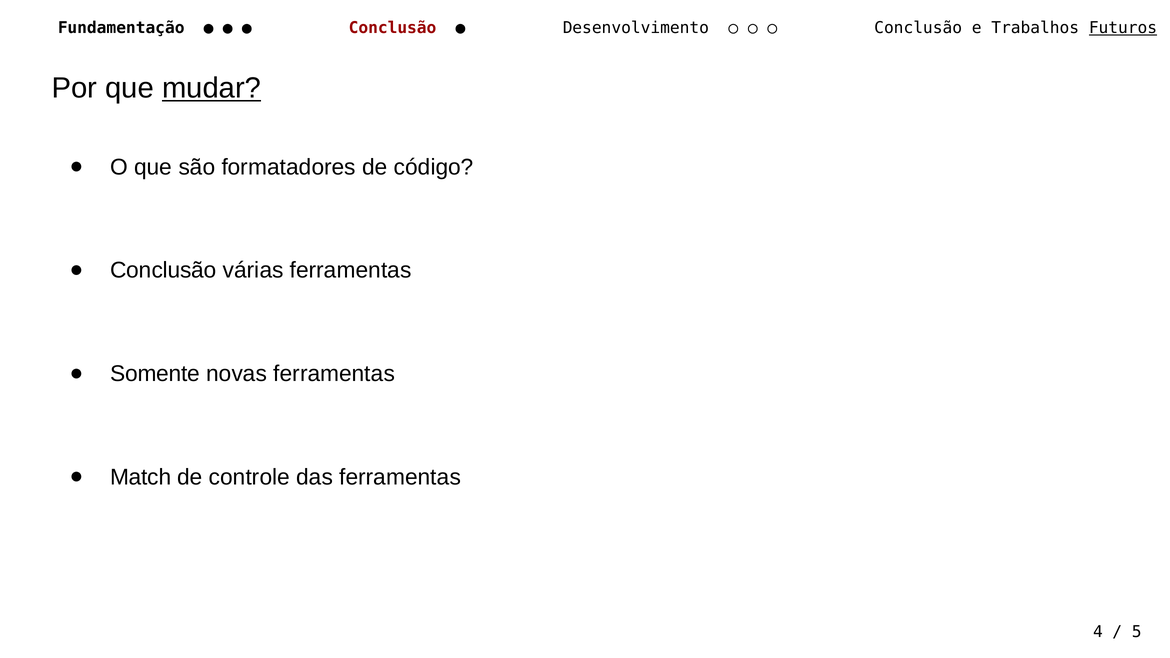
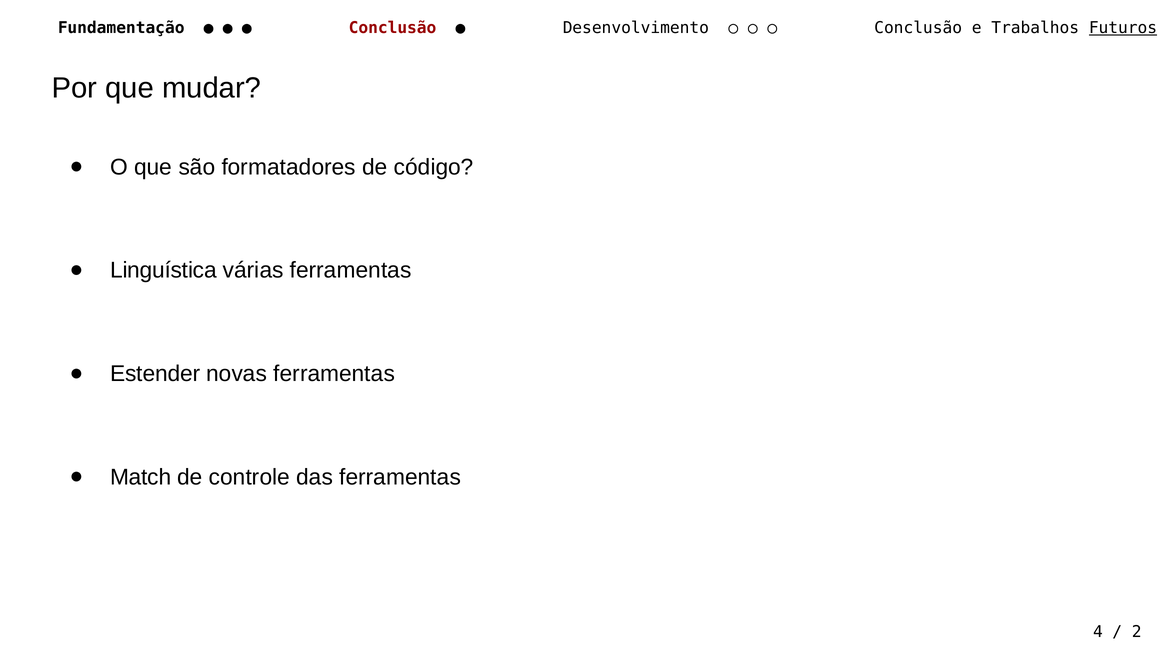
mudar underline: present -> none
Conclusão at (163, 271): Conclusão -> Linguística
Somente: Somente -> Estender
5: 5 -> 2
